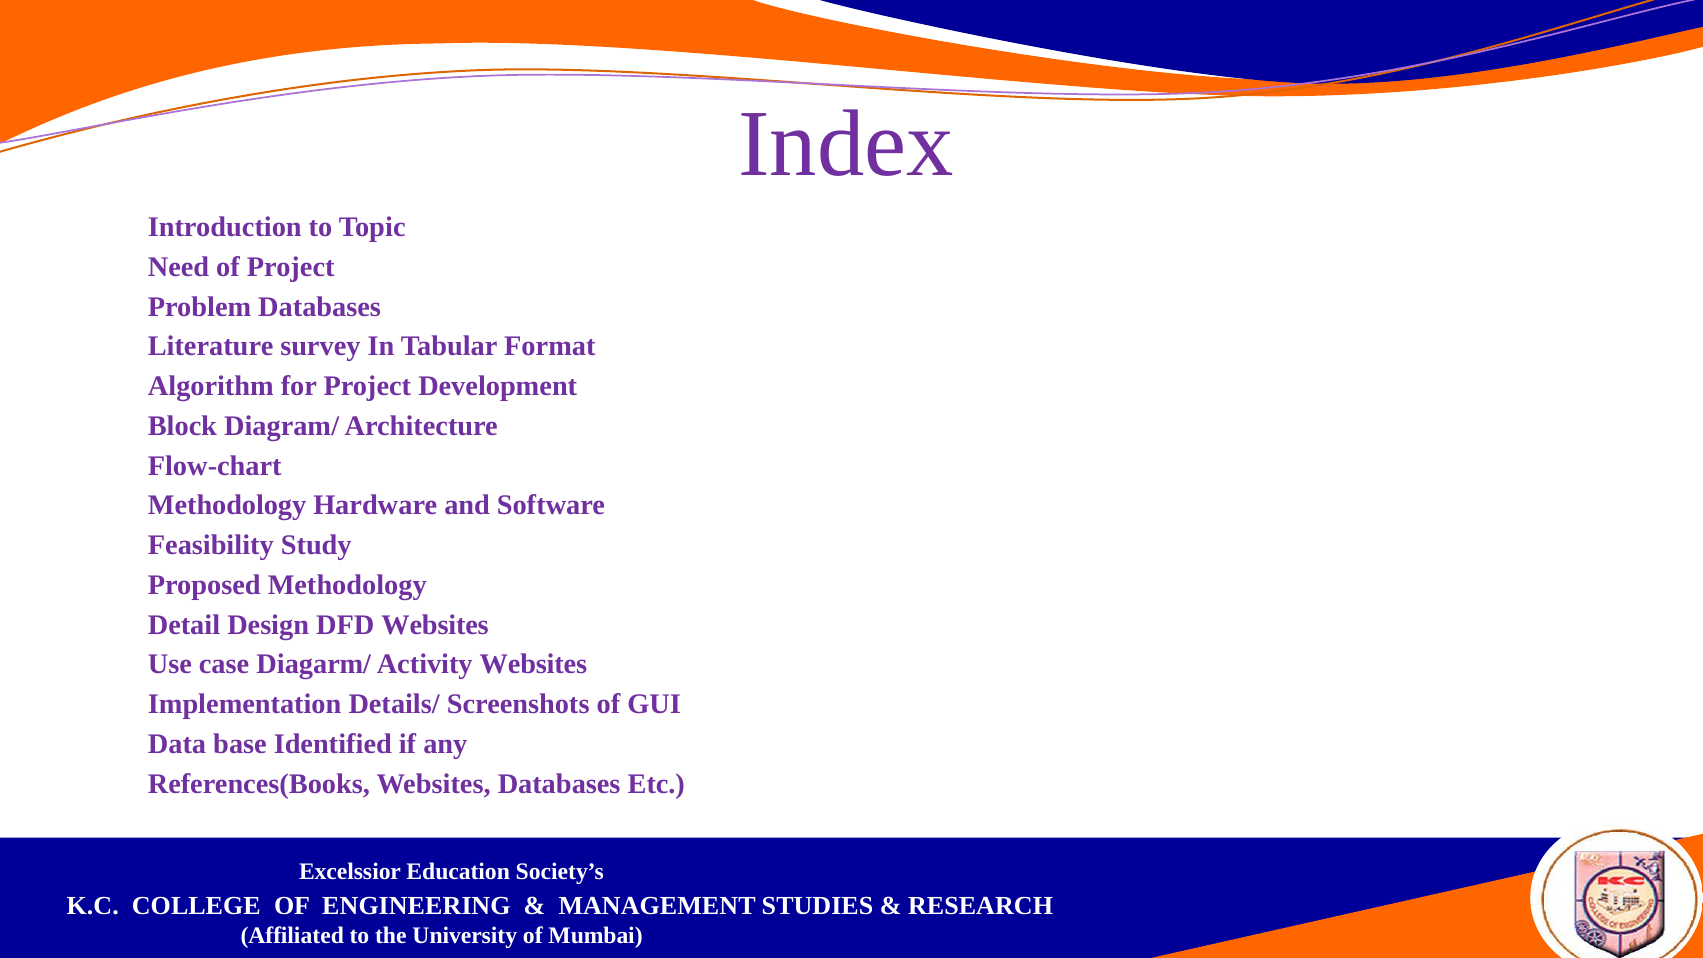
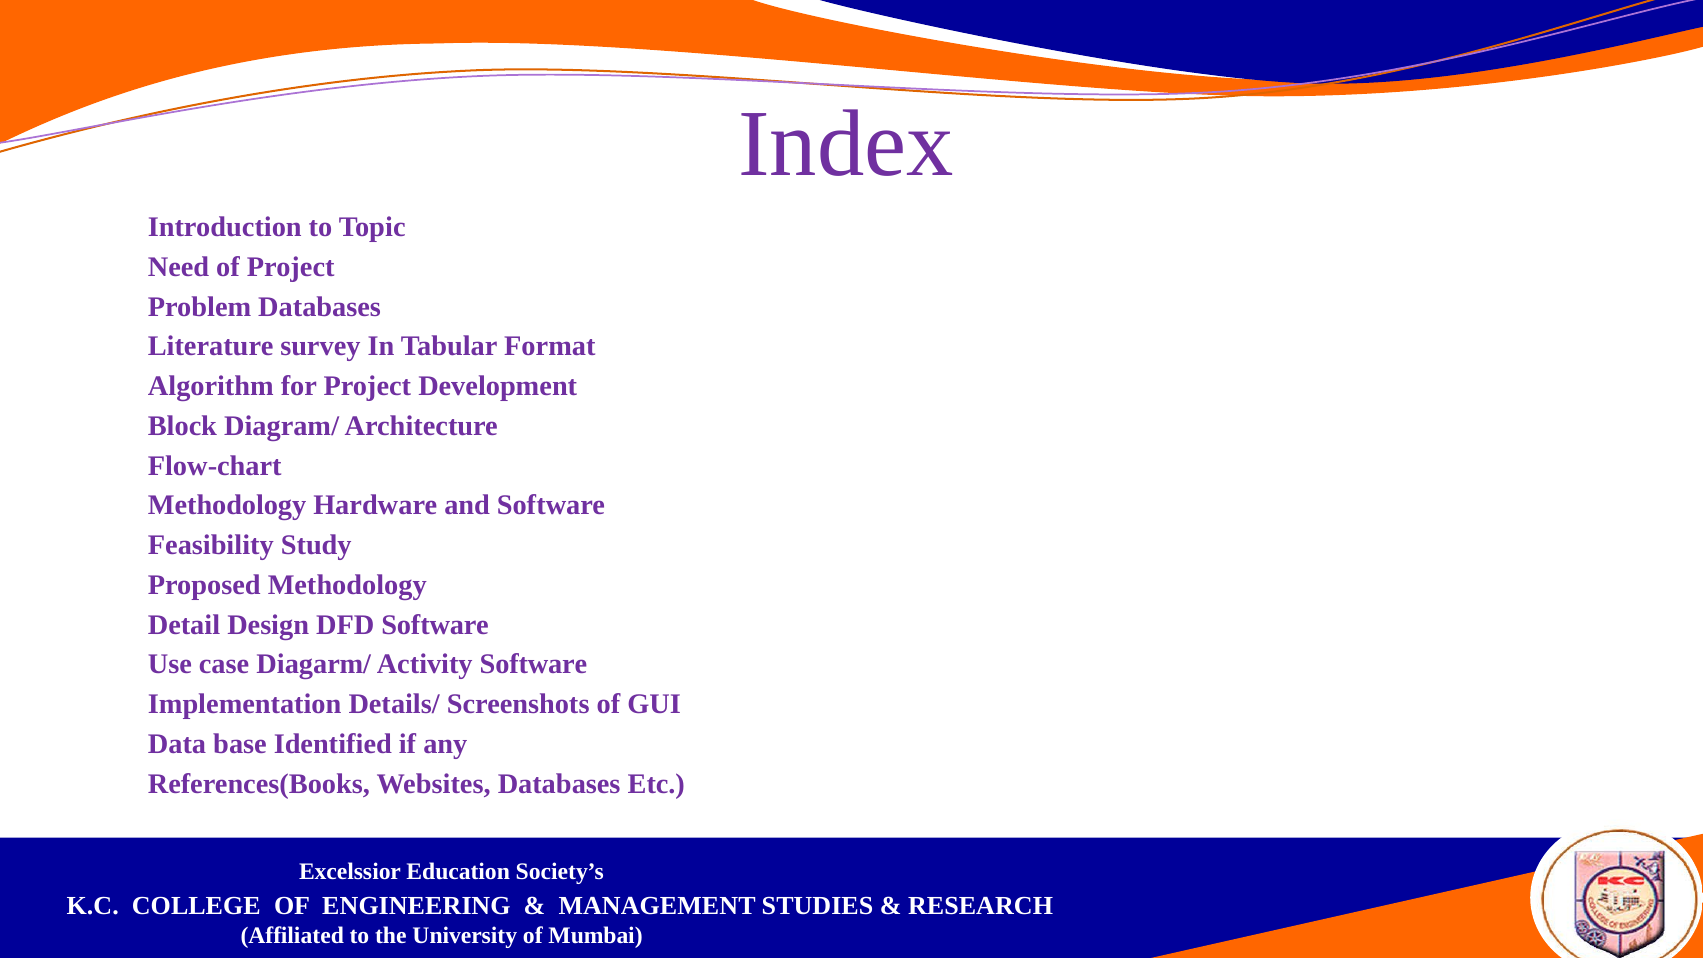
DFD Websites: Websites -> Software
Activity Websites: Websites -> Software
